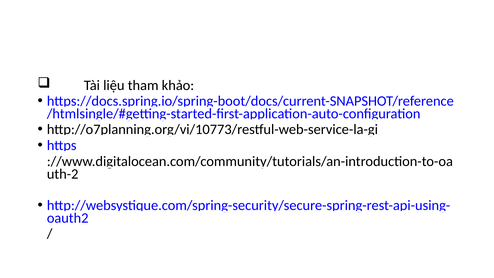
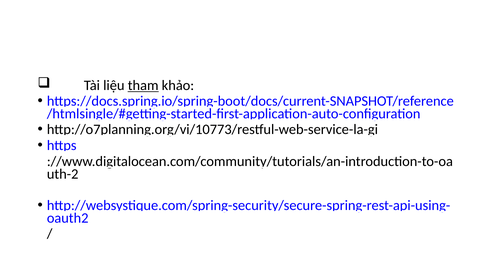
tham underline: none -> present
